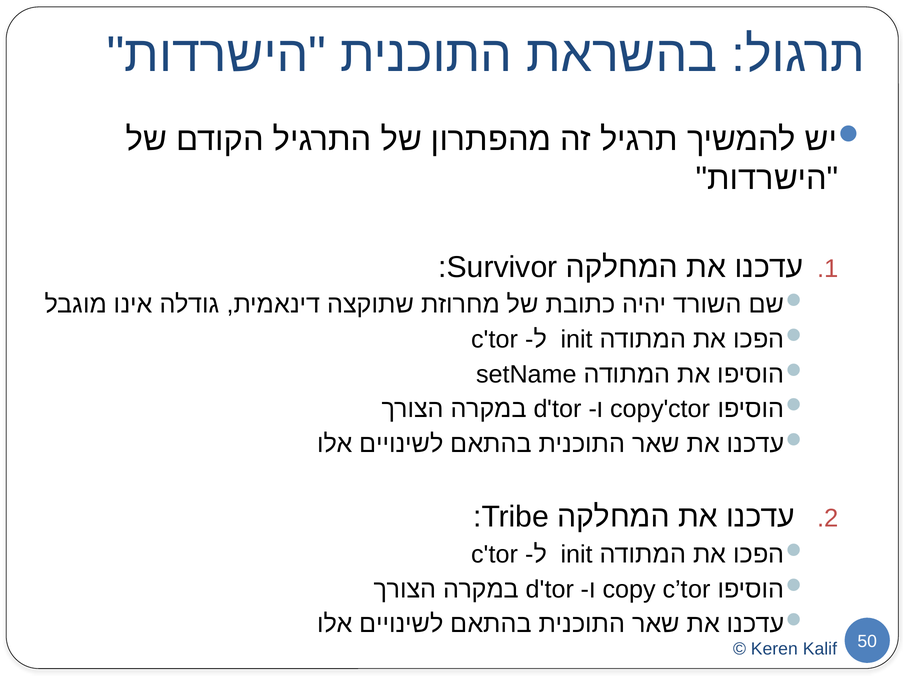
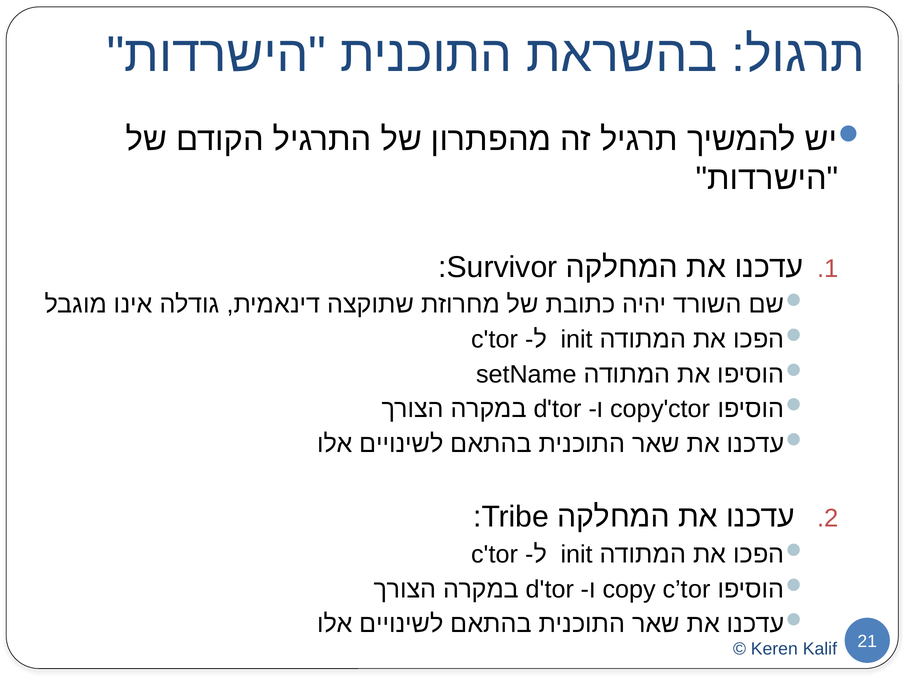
50: 50 -> 21
